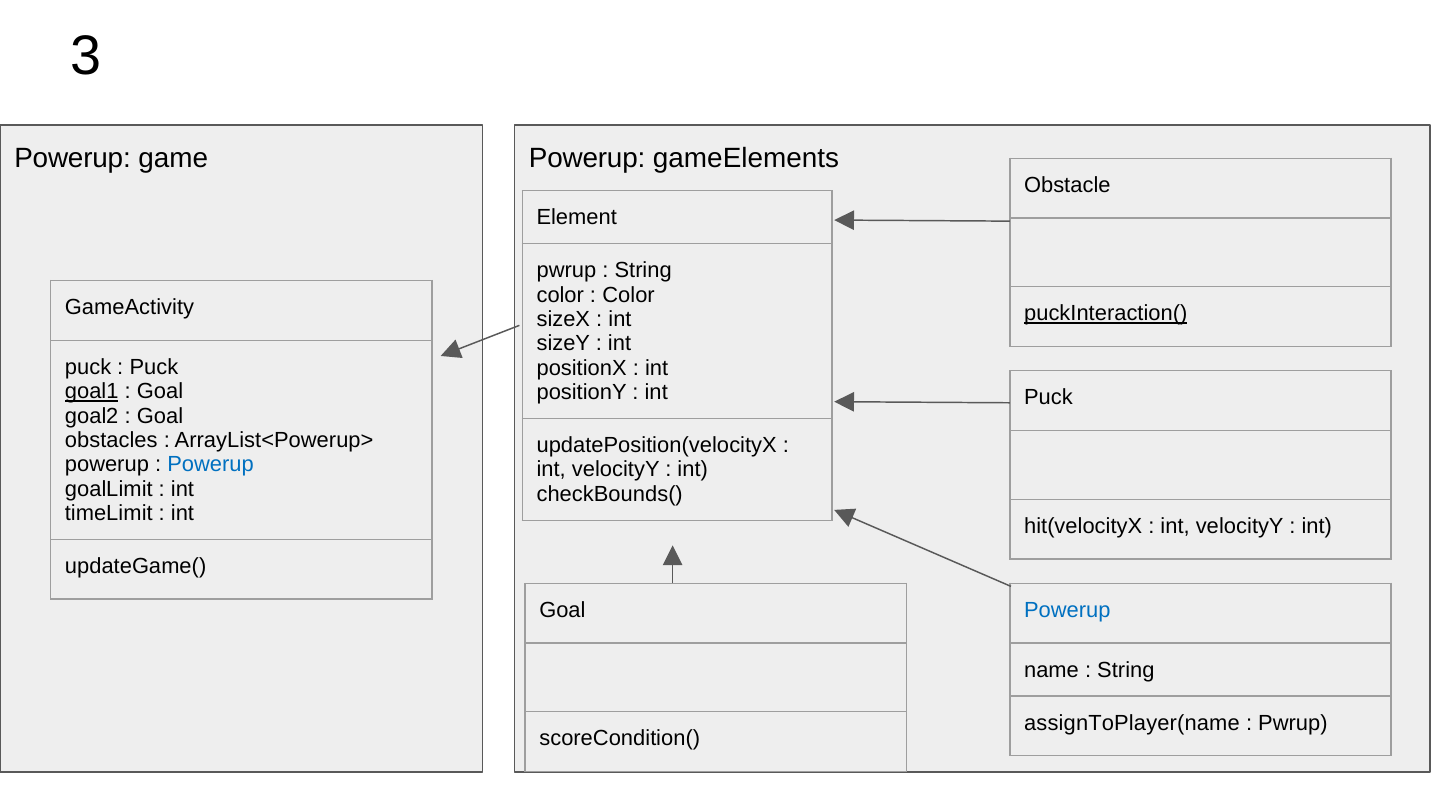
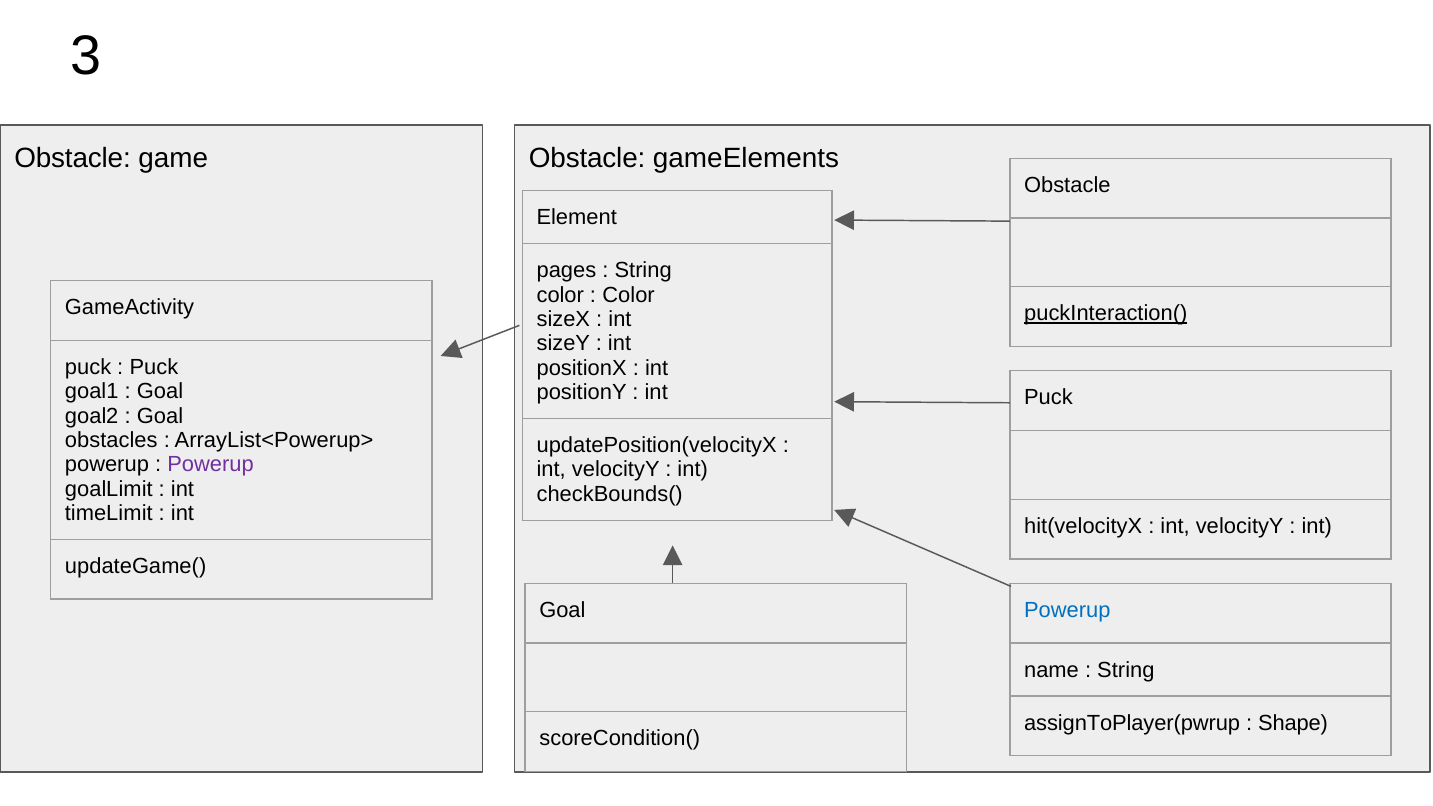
Powerup at (73, 158): Powerup -> Obstacle
Powerup at (587, 158): Powerup -> Obstacle
pwrup at (566, 271): pwrup -> pages
goal1 underline: present -> none
Powerup at (211, 465) colour: blue -> purple
assignToPlayer(name: assignToPlayer(name -> assignToPlayer(pwrup
Pwrup at (1293, 723): Pwrup -> Shape
